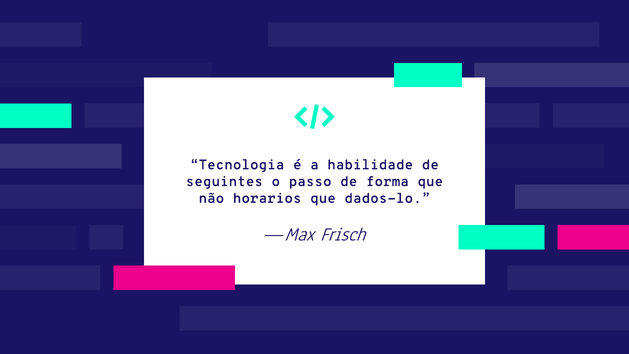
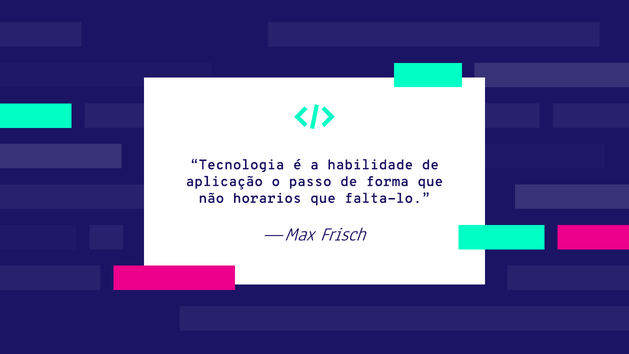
seguintes: seguintes -> aplicação
dados-lo: dados-lo -> falta-lo
